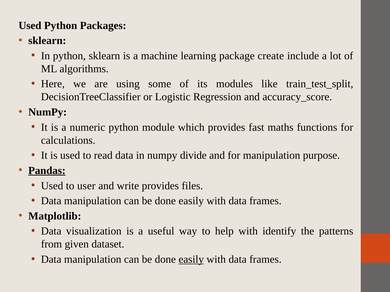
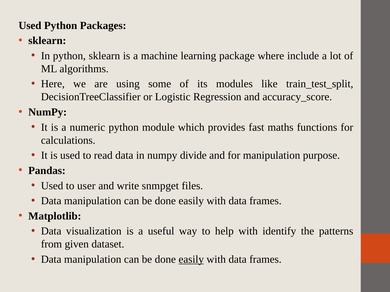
create: create -> where
Pandas underline: present -> none
write provides: provides -> snmpget
